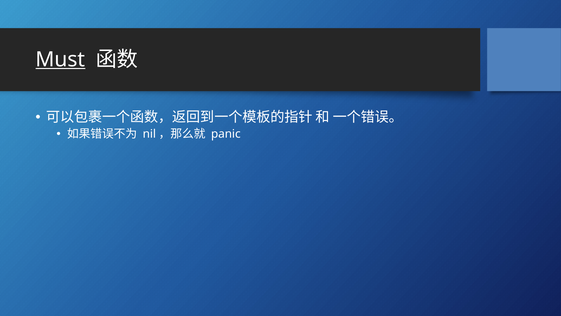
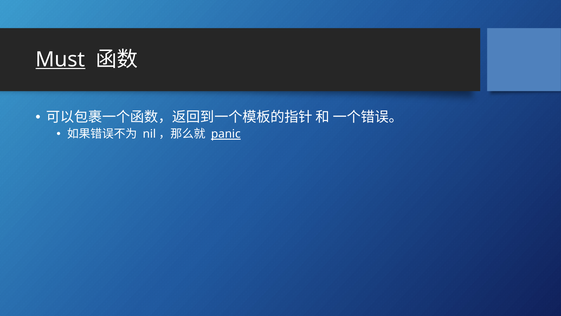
panic underline: none -> present
